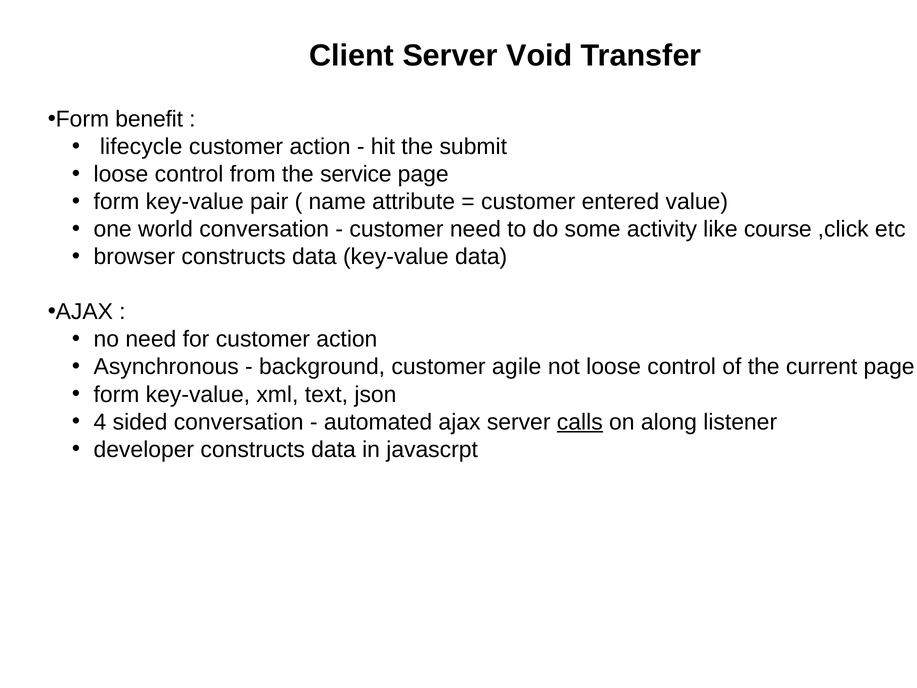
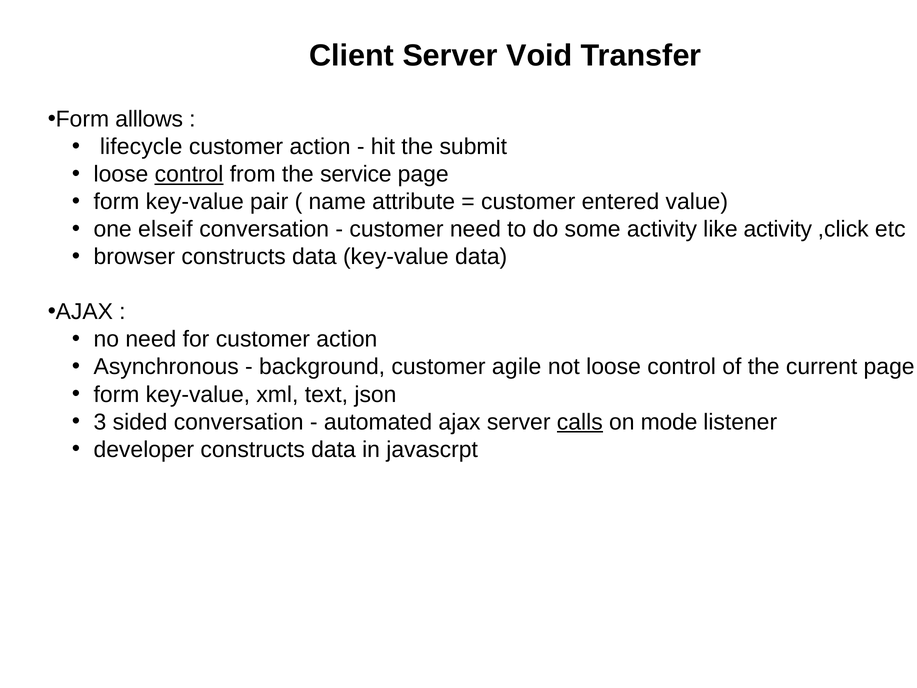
benefit: benefit -> alllows
control at (189, 174) underline: none -> present
world: world -> elseif
like course: course -> activity
4: 4 -> 3
along: along -> mode
